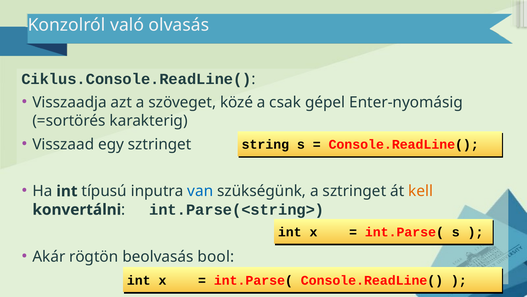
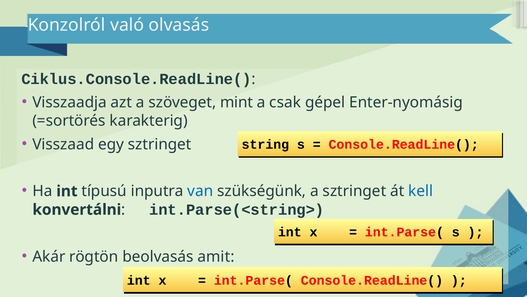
közé: közé -> mint
kell colour: orange -> blue
bool: bool -> amit
